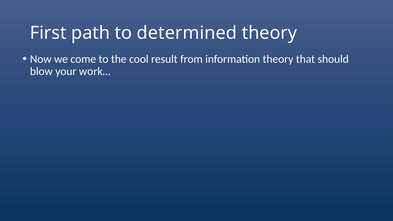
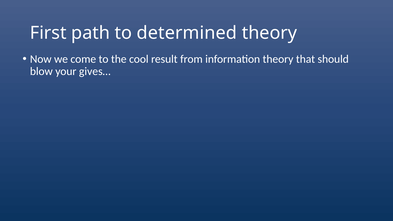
work…: work… -> gives…
